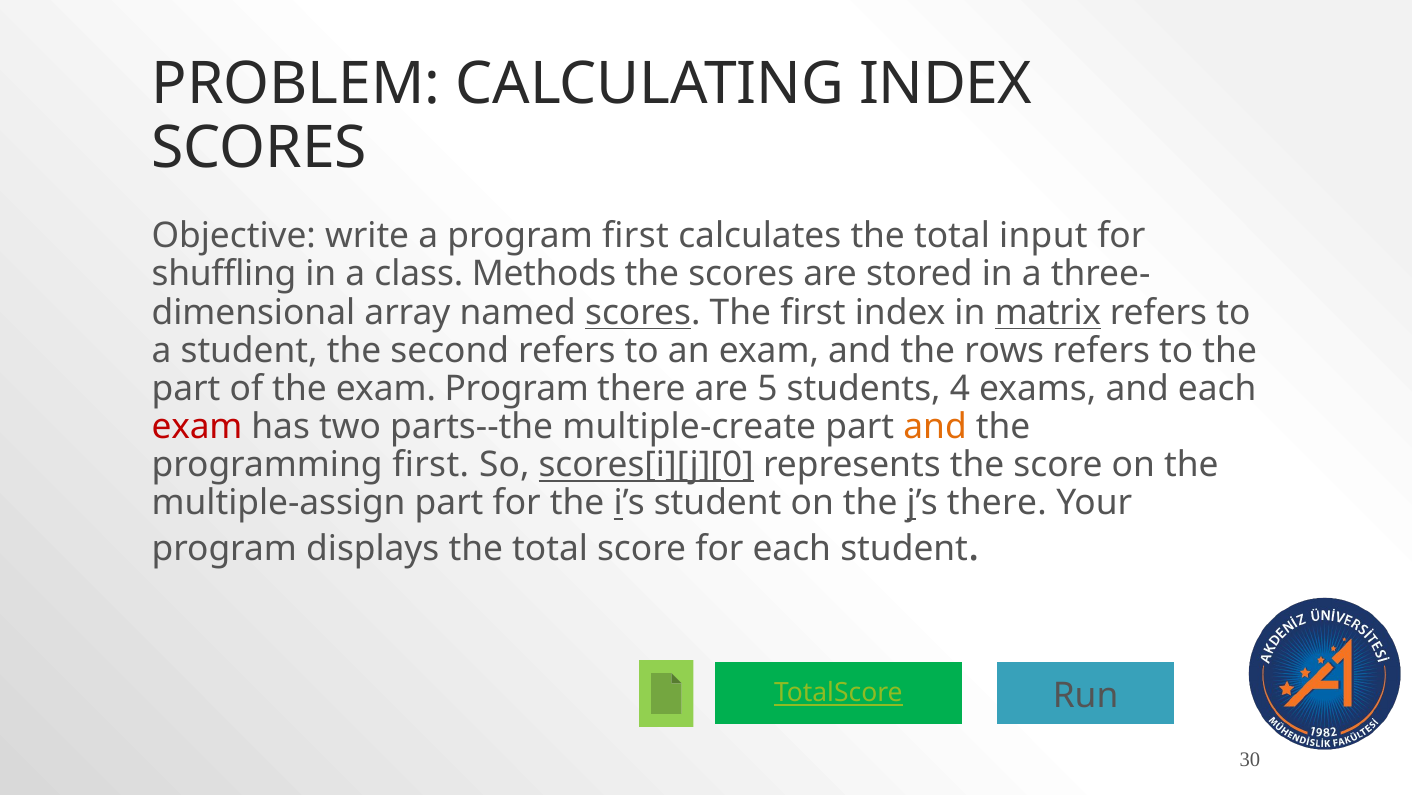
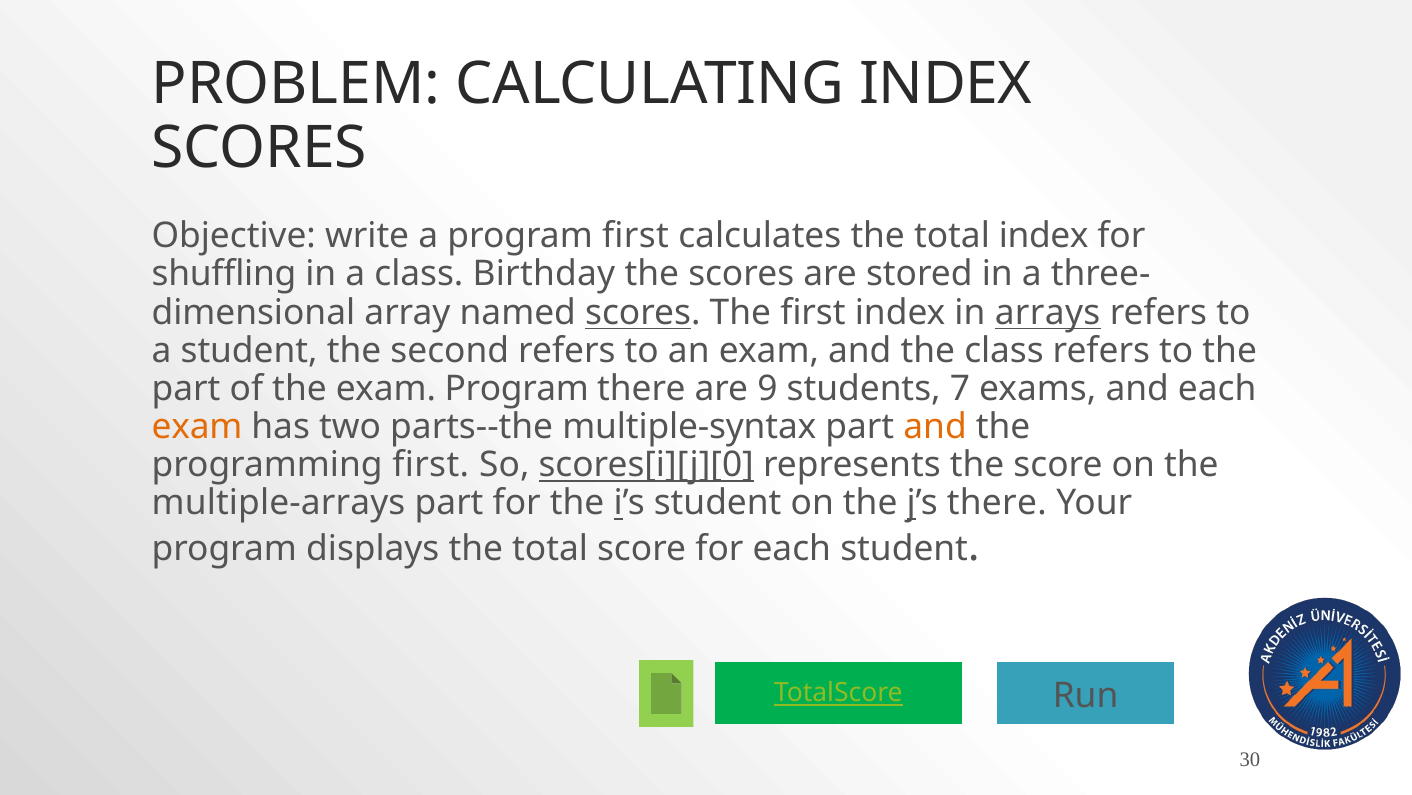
total input: input -> index
Methods: Methods -> Birthday
matrix: matrix -> arrays
the rows: rows -> class
5: 5 -> 9
4: 4 -> 7
exam at (197, 427) colour: red -> orange
multiple-create: multiple-create -> multiple-syntax
multiple-assign: multiple-assign -> multiple-arrays
